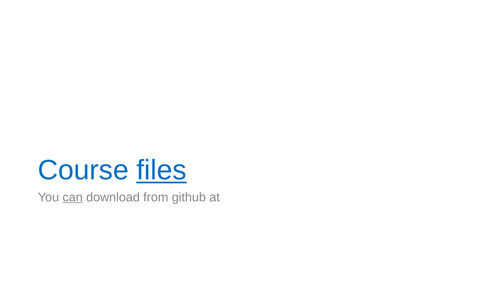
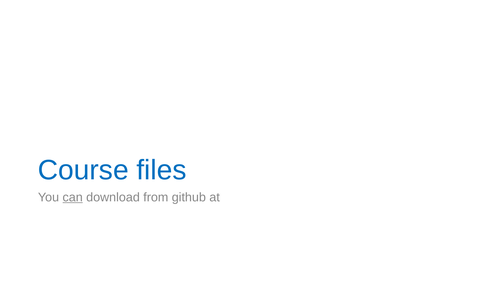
files underline: present -> none
